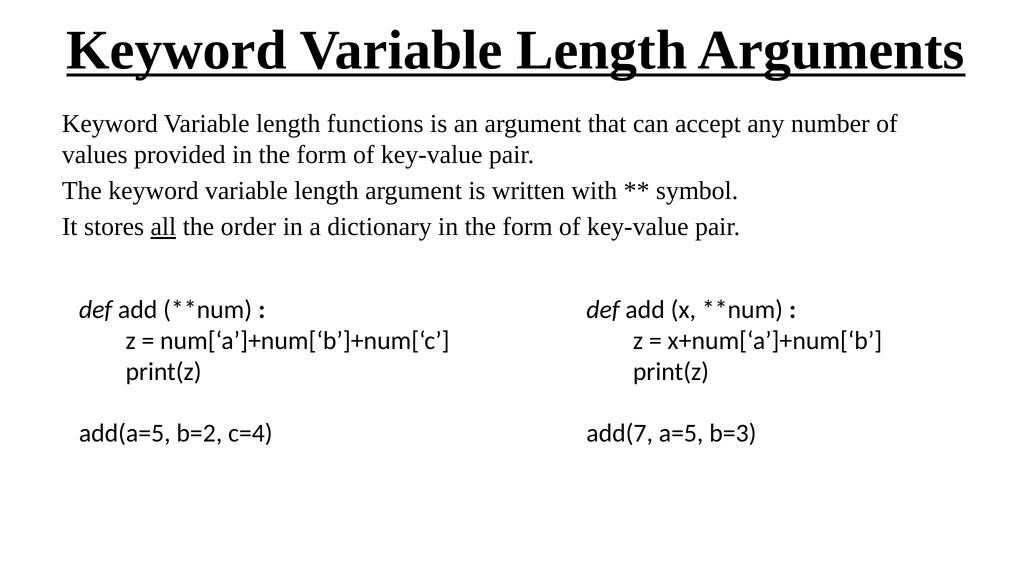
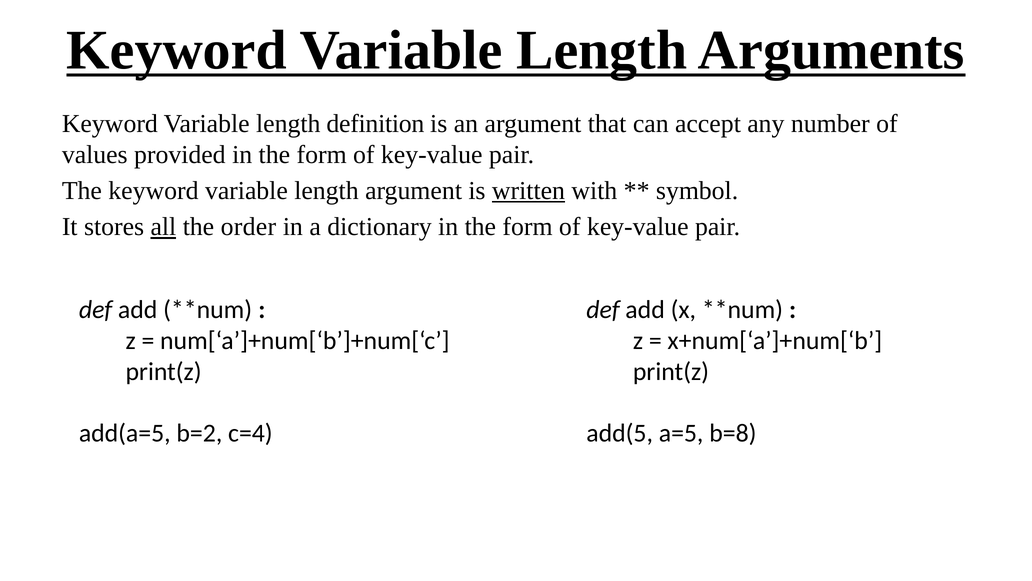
functions: functions -> definition
written underline: none -> present
add(7: add(7 -> add(5
b=3: b=3 -> b=8
